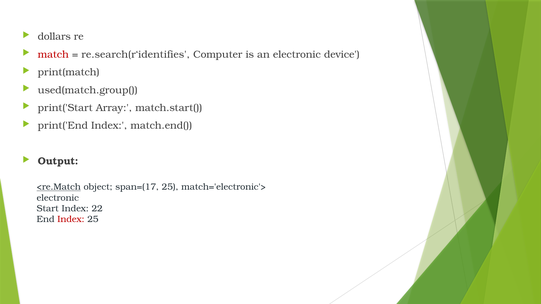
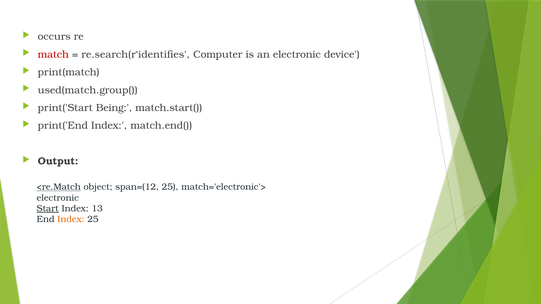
dollars: dollars -> occurs
Array: Array -> Being
span=(17: span=(17 -> span=(12
Start underline: none -> present
22: 22 -> 13
Index at (71, 220) colour: red -> orange
